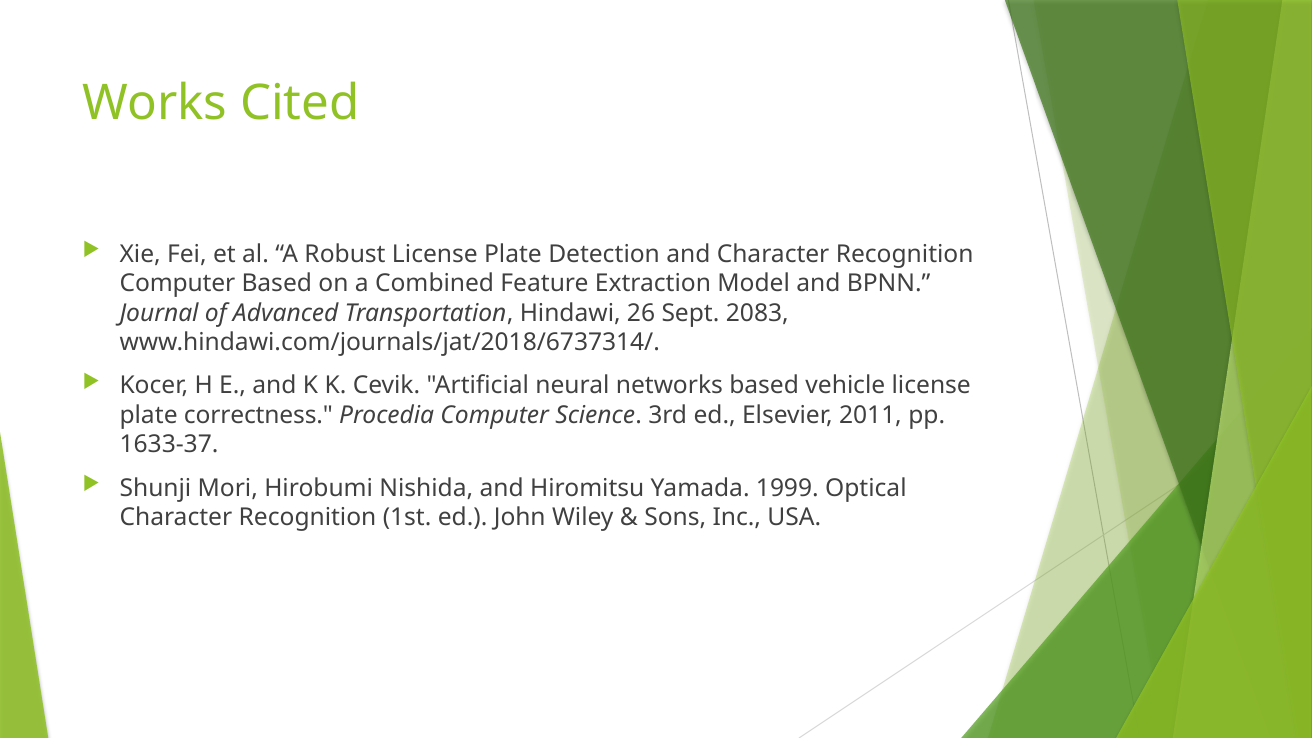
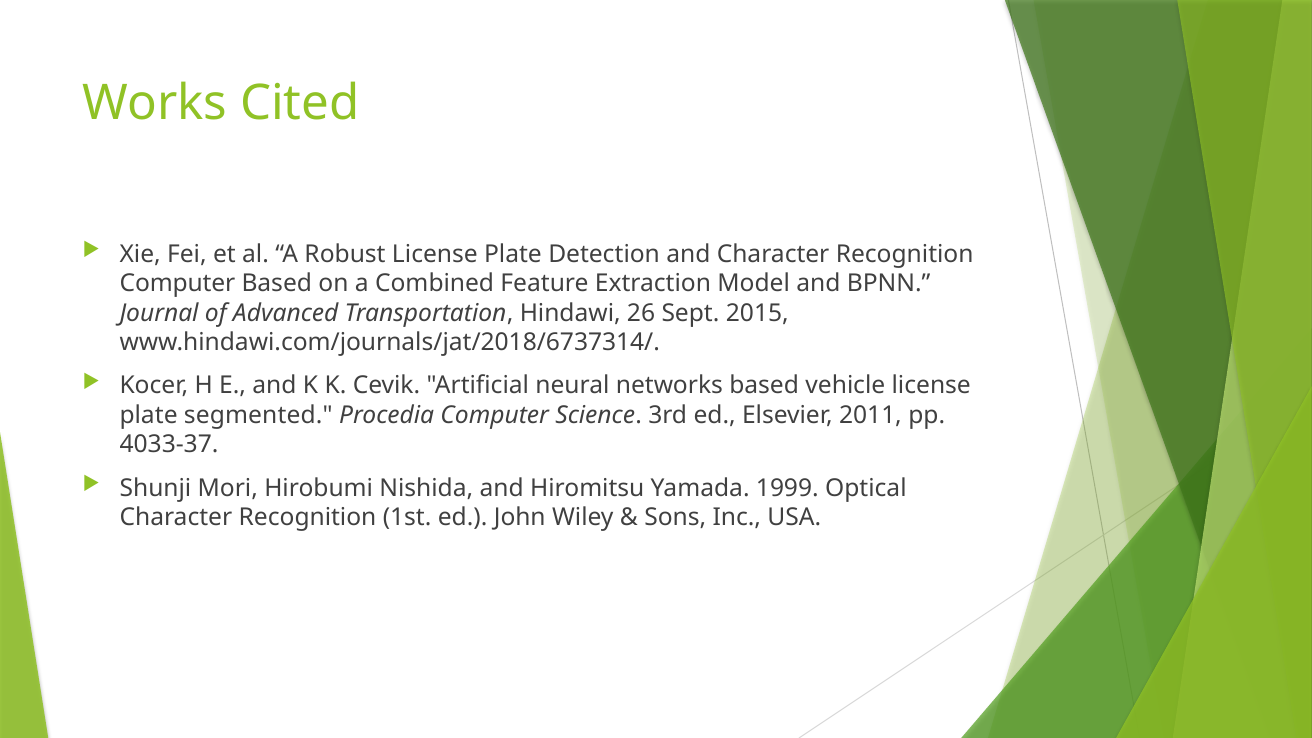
2083: 2083 -> 2015
correctness: correctness -> segmented
1633-37: 1633-37 -> 4033-37
